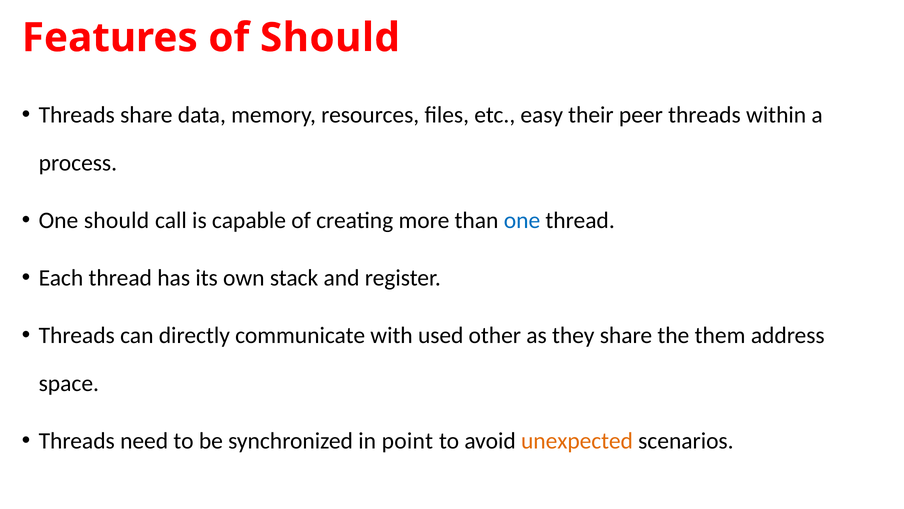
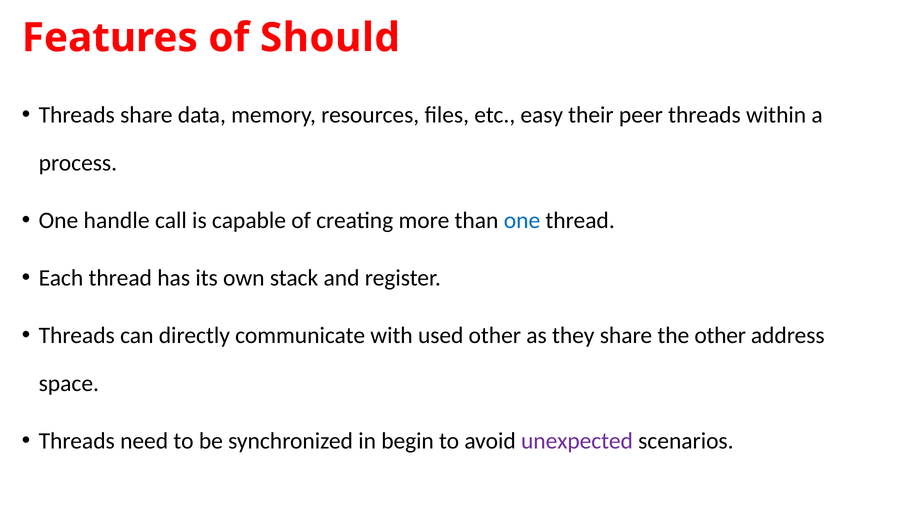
One should: should -> handle
the them: them -> other
point: point -> begin
unexpected colour: orange -> purple
